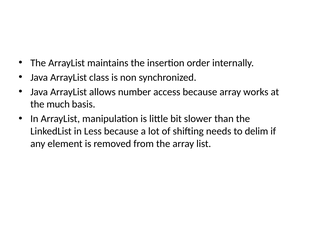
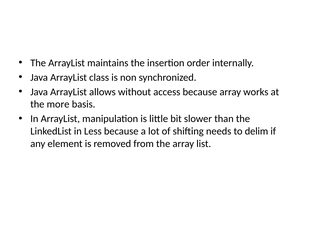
number: number -> without
much: much -> more
